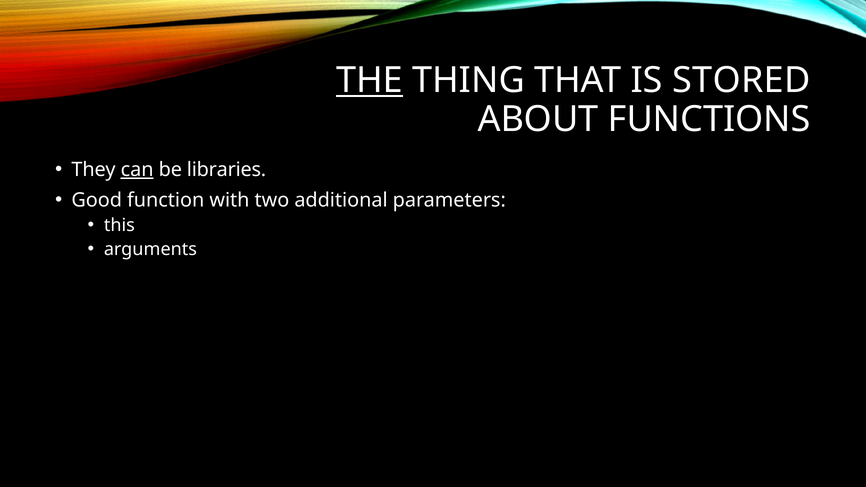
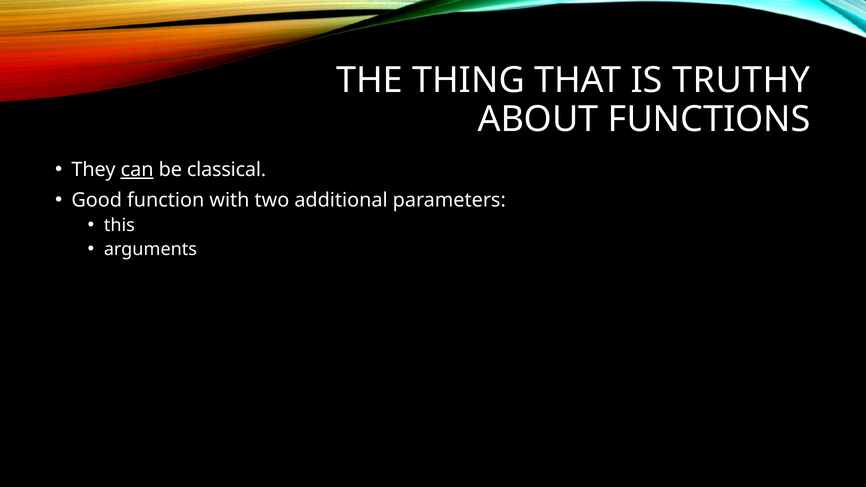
THE underline: present -> none
STORED: STORED -> TRUTHY
libraries: libraries -> classical
